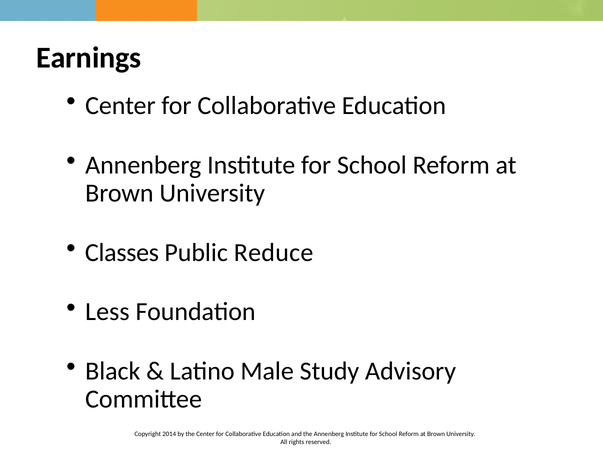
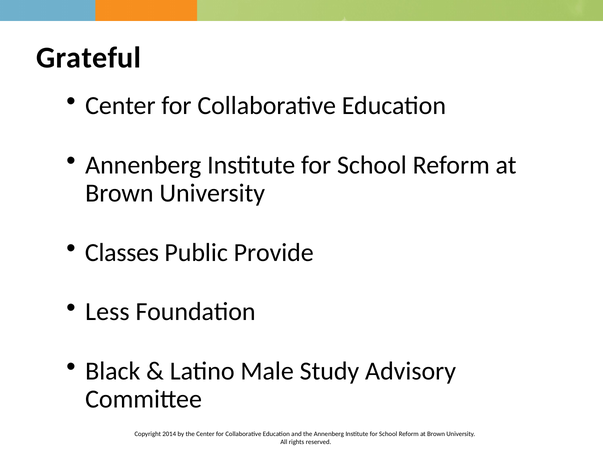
Earnings: Earnings -> Grateful
Reduce: Reduce -> Provide
